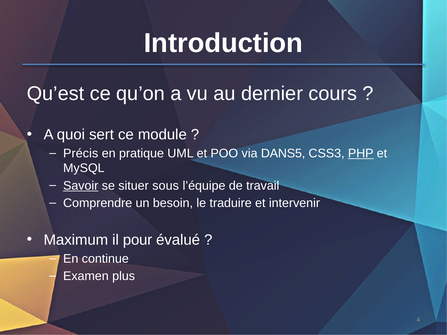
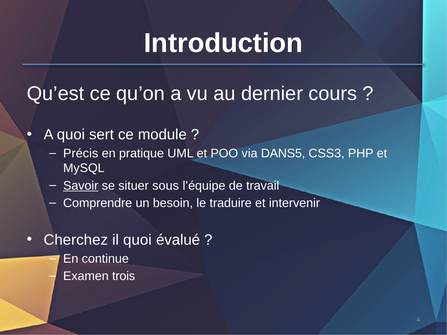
PHP underline: present -> none
Maximum: Maximum -> Cherchez
il pour: pour -> quoi
plus: plus -> trois
